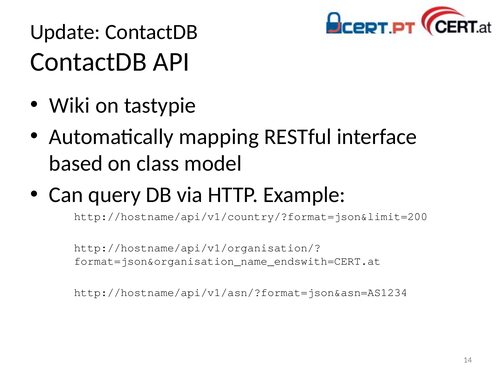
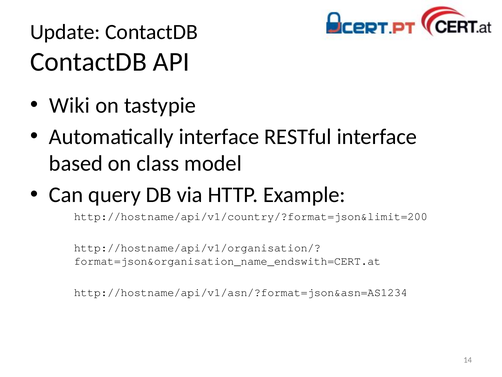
Automatically mapping: mapping -> interface
